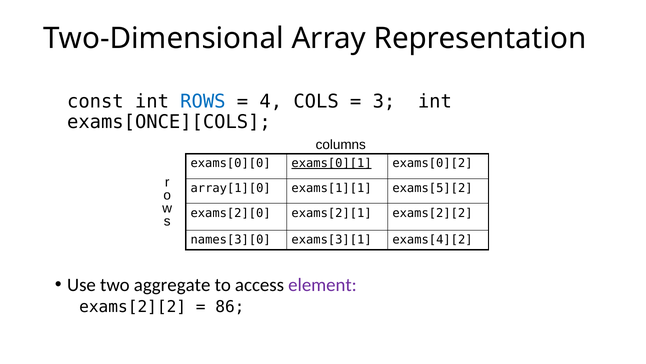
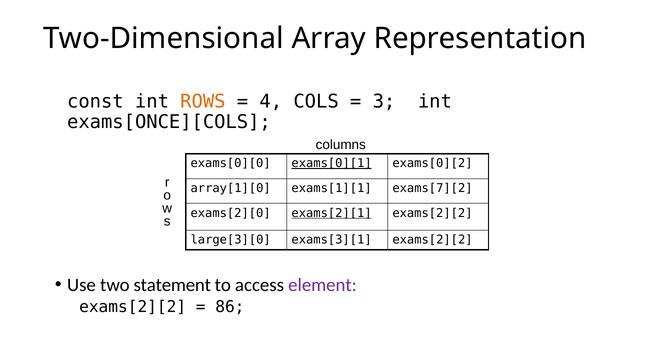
ROWS colour: blue -> orange
exams[5][2: exams[5][2 -> exams[7][2
exams[2][1 underline: none -> present
names[3][0: names[3][0 -> large[3][0
exams[3][1 exams[4][2: exams[4][2 -> exams[2][2
aggregate: aggregate -> statement
